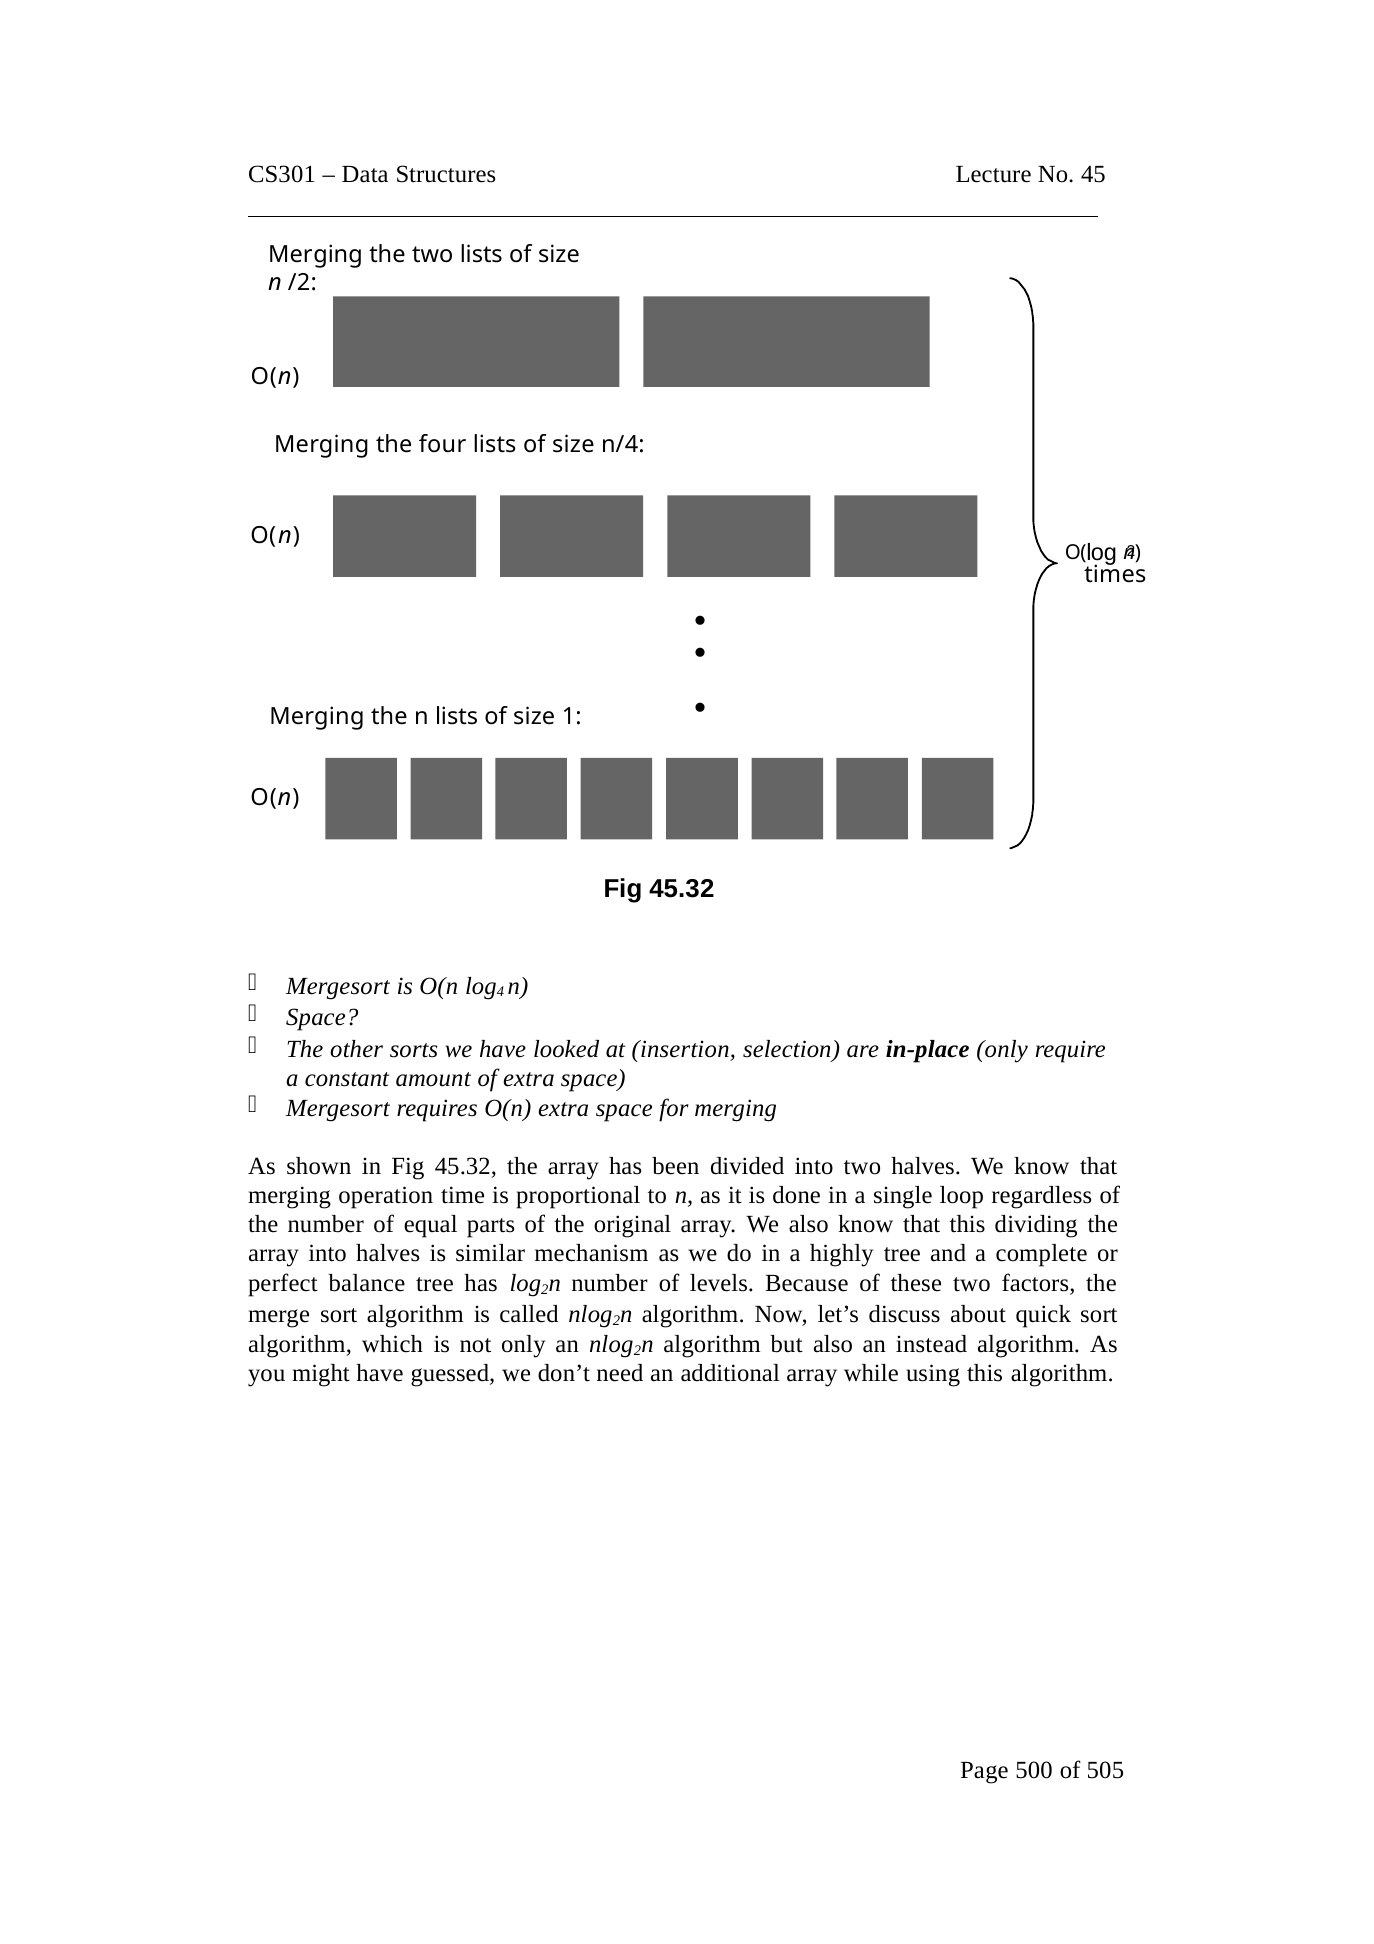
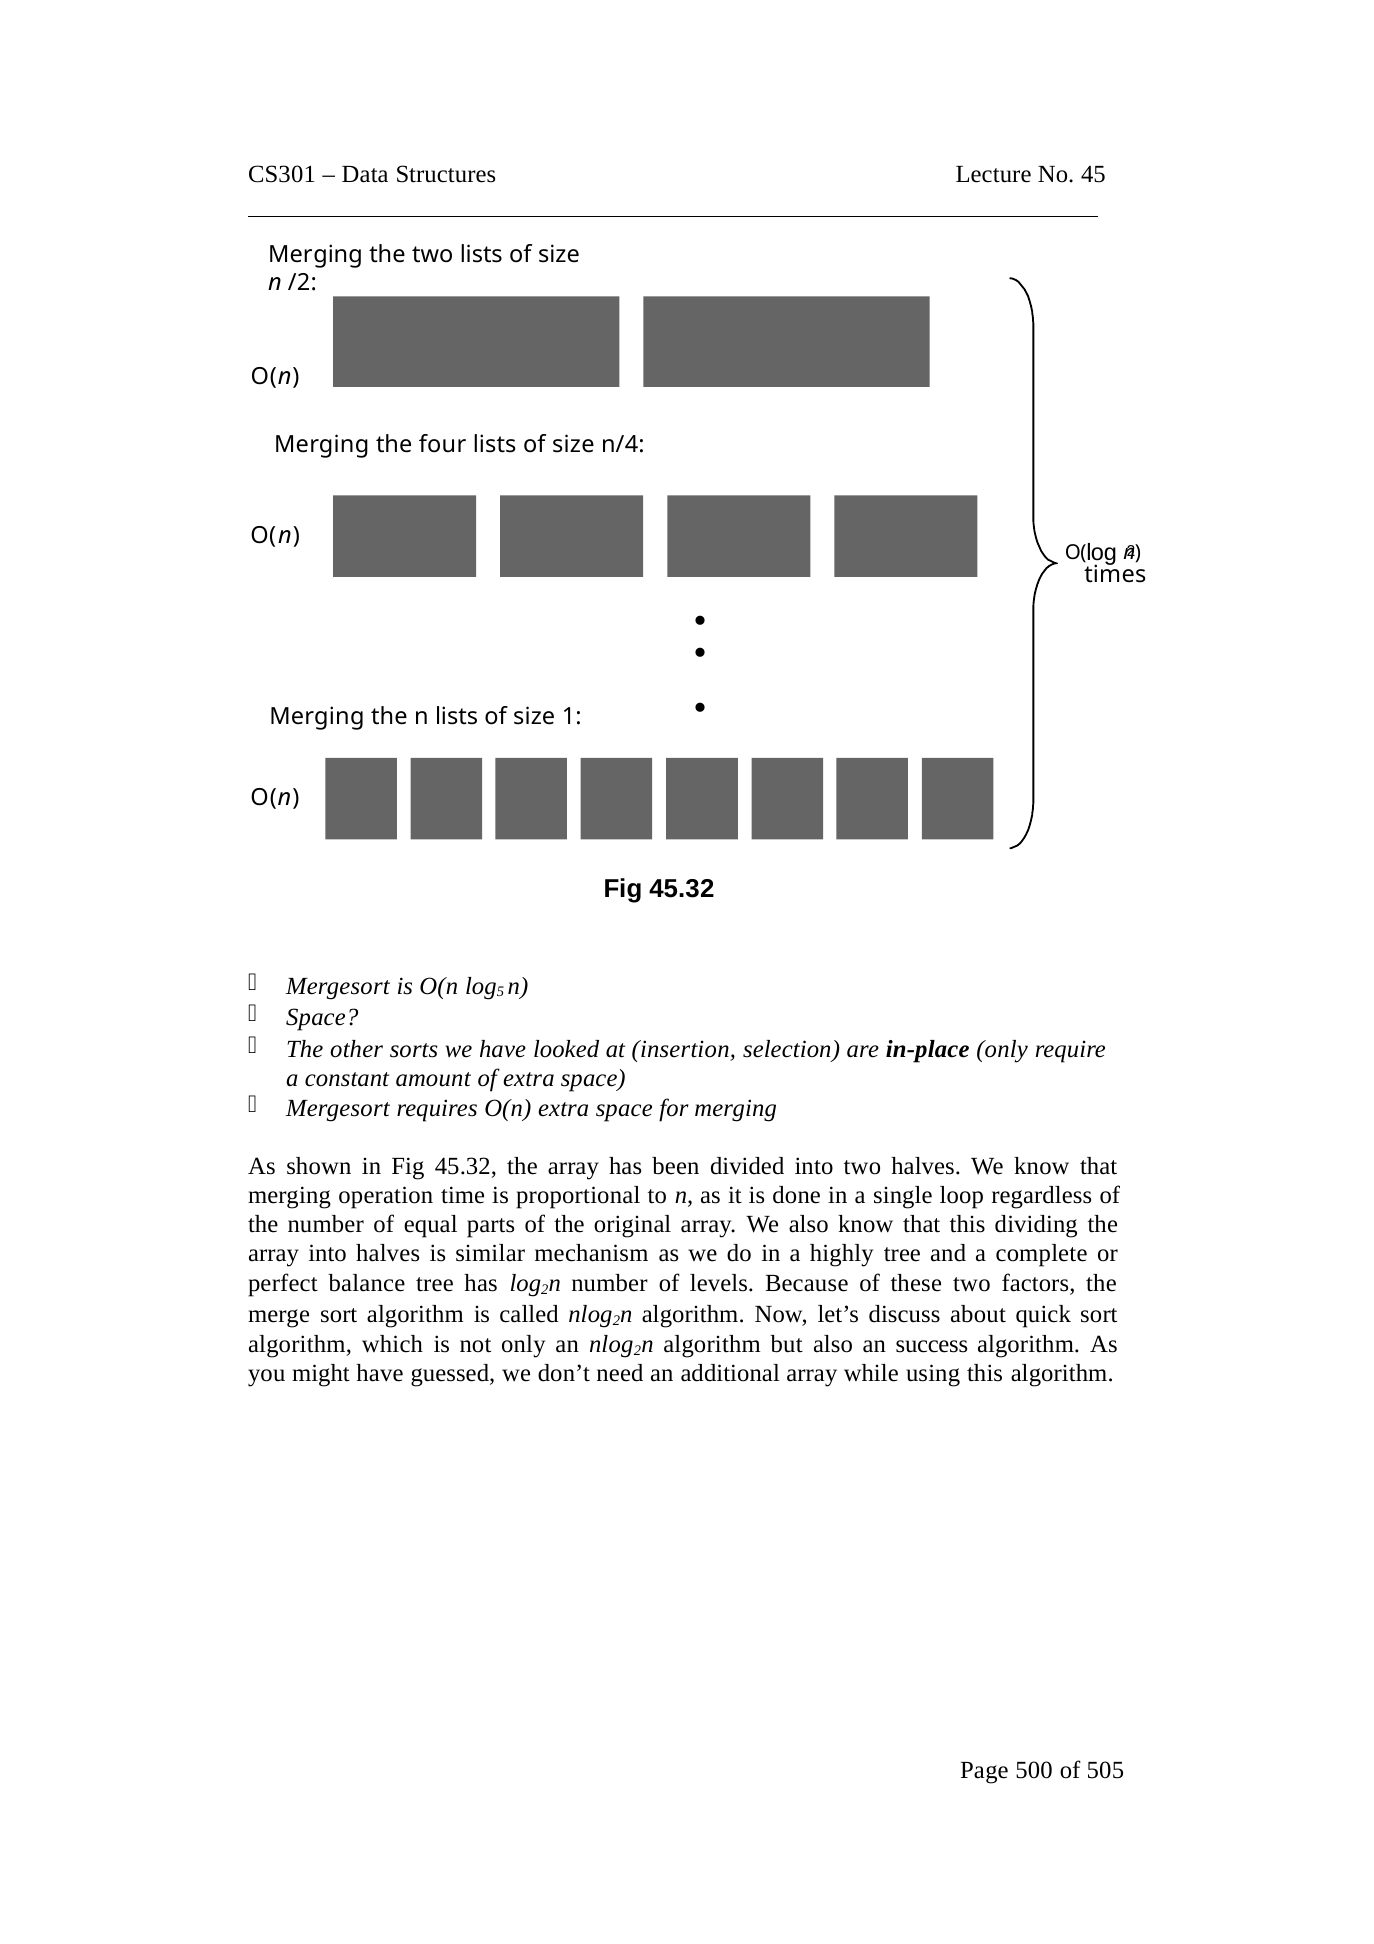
4: 4 -> 5
instead: instead -> success
